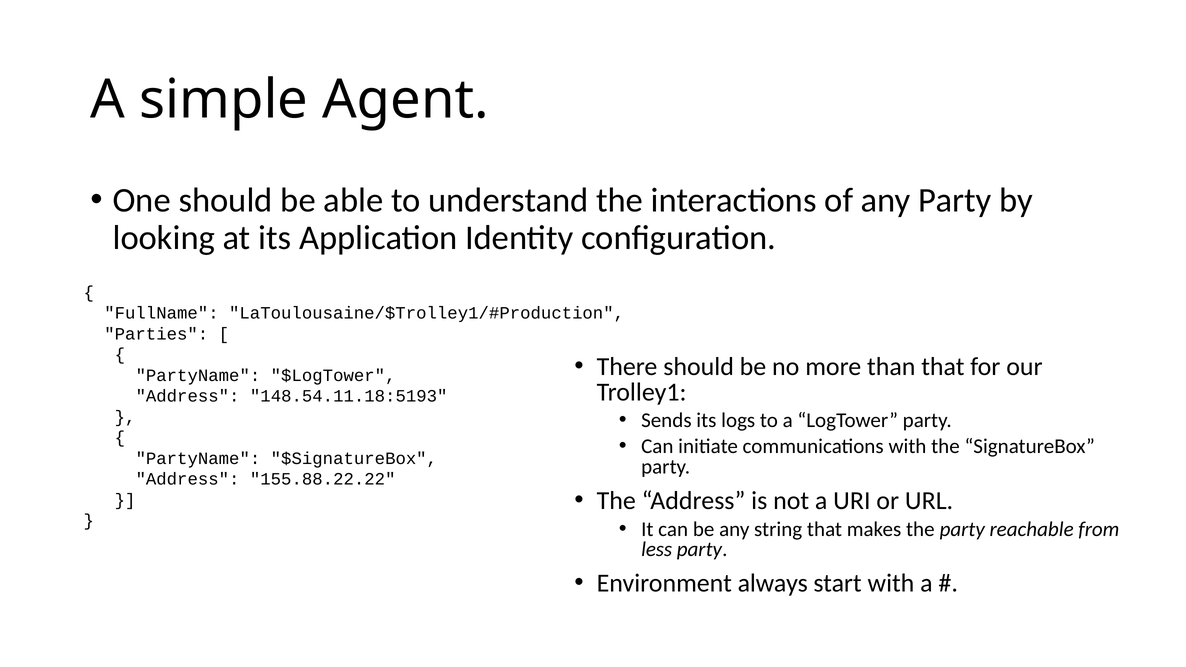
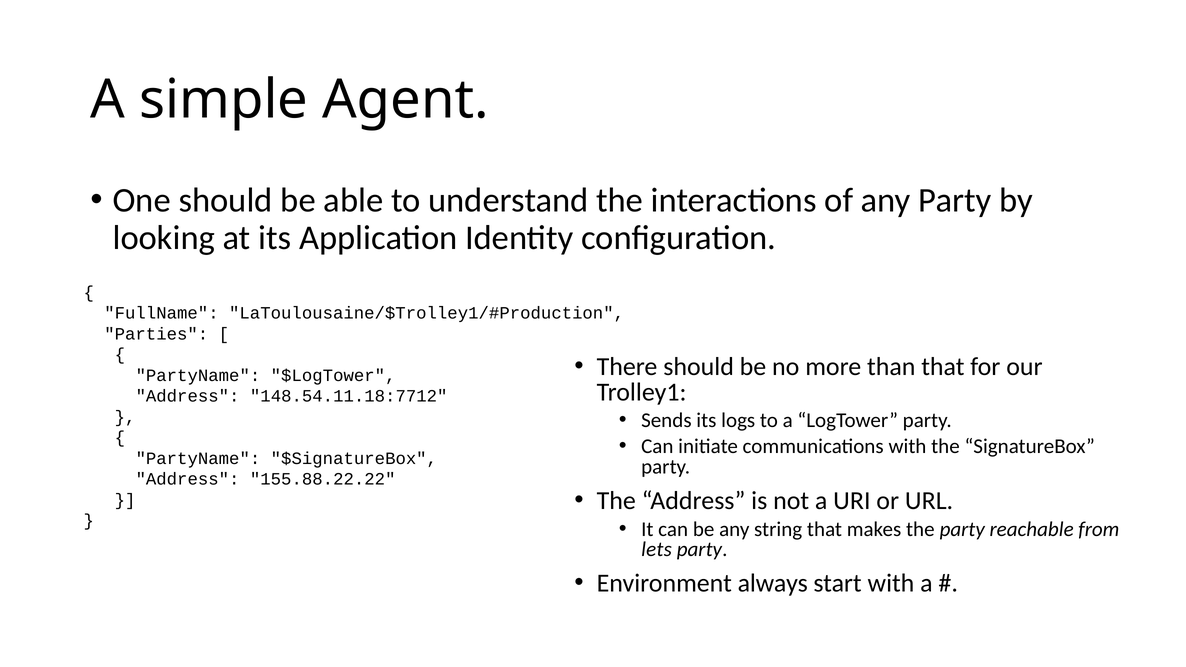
148.54.11.18:5193: 148.54.11.18:5193 -> 148.54.11.18:7712
less: less -> lets
